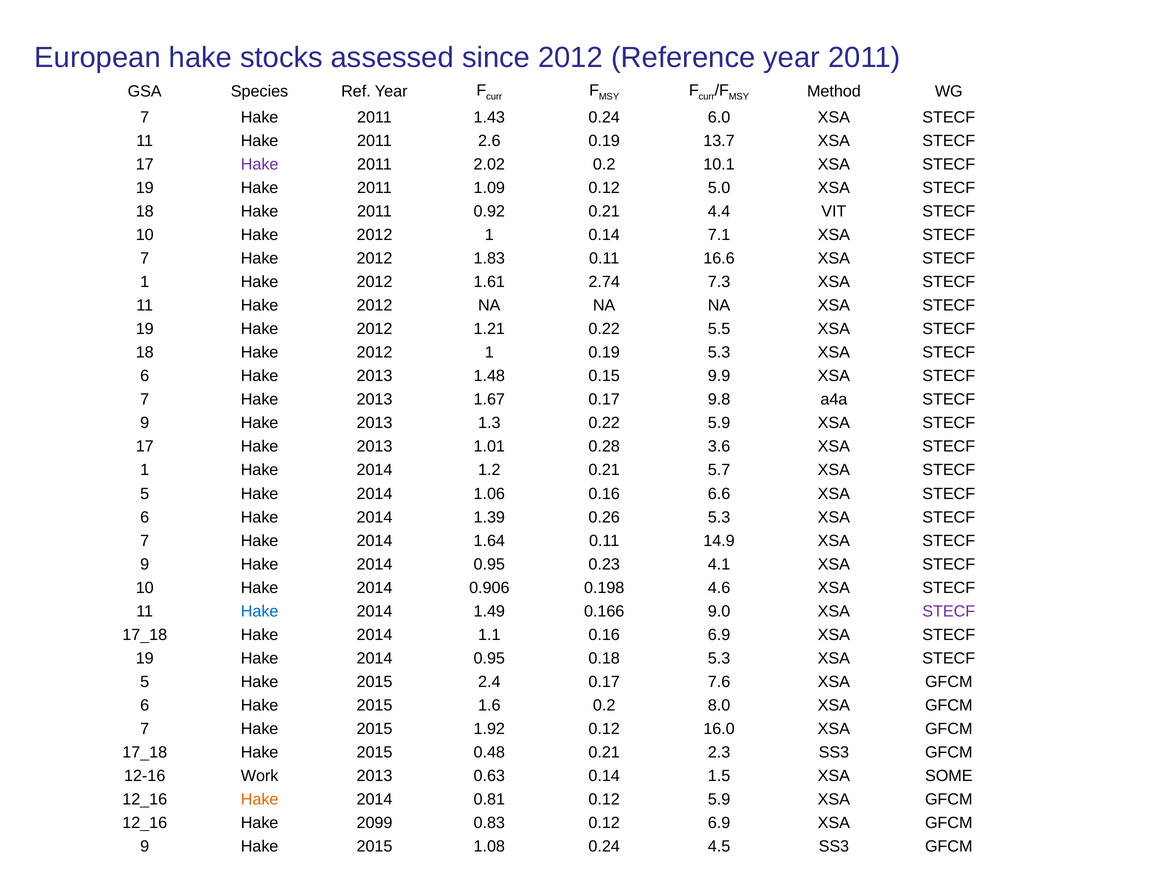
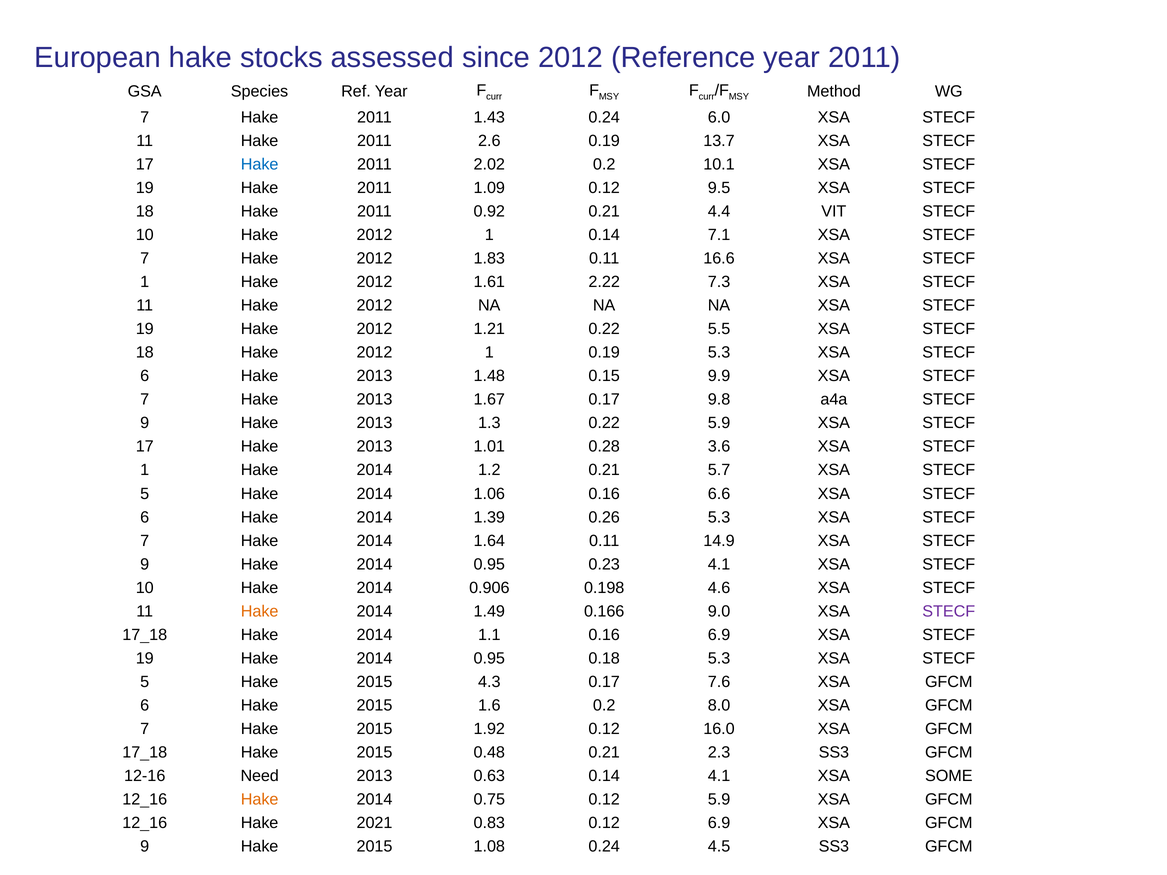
Hake at (260, 164) colour: purple -> blue
5.0: 5.0 -> 9.5
2.74: 2.74 -> 2.22
Hake at (260, 611) colour: blue -> orange
2.4: 2.4 -> 4.3
Work: Work -> Need
0.14 1.5: 1.5 -> 4.1
0.81: 0.81 -> 0.75
2099: 2099 -> 2021
